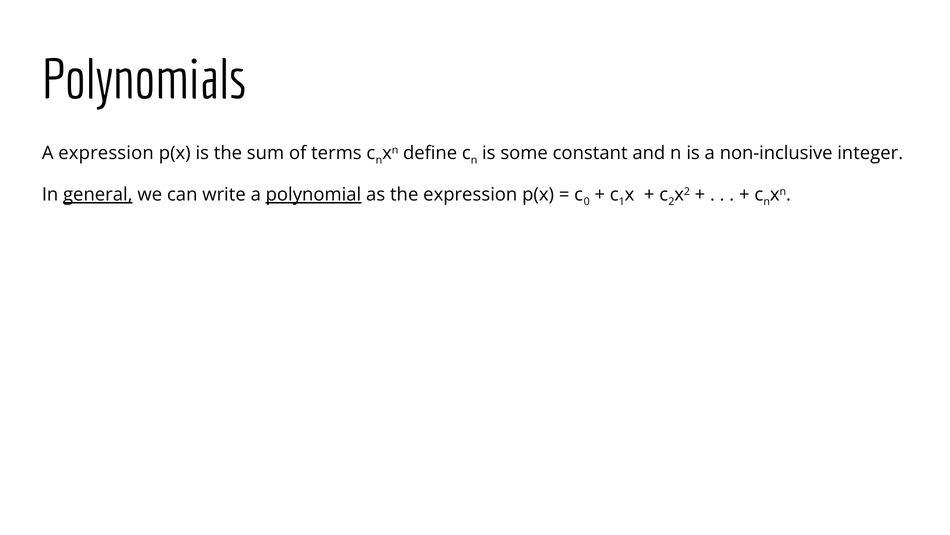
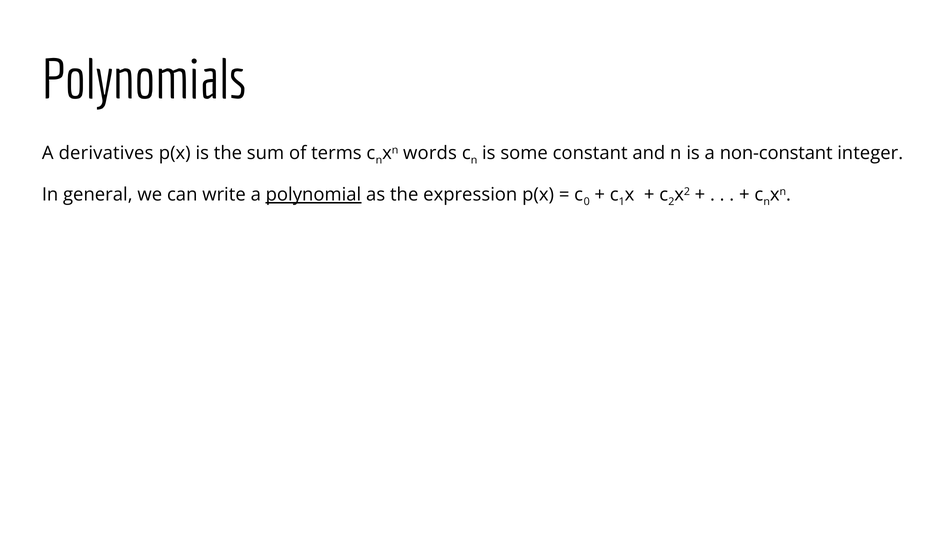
A expression: expression -> derivatives
define: define -> words
non-inclusive: non-inclusive -> non-constant
general underline: present -> none
